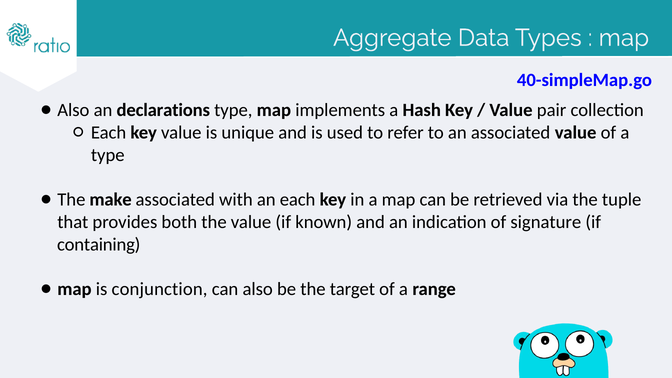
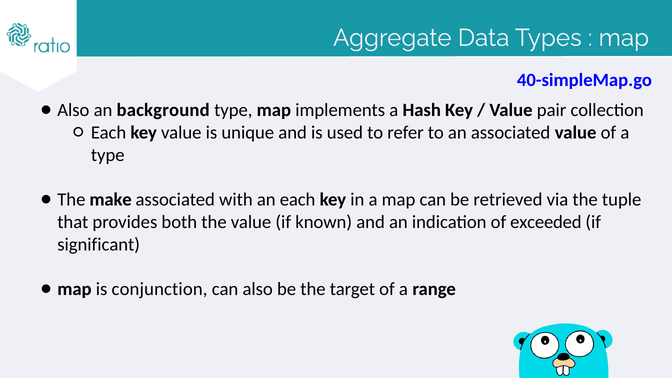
declarations: declarations -> background
signature: signature -> exceeded
containing: containing -> significant
